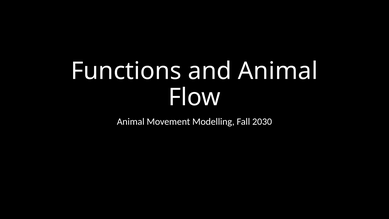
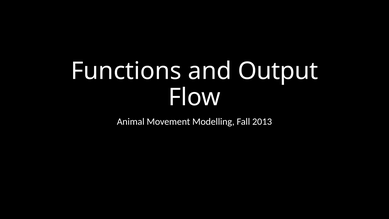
and Animal: Animal -> Output
2030: 2030 -> 2013
